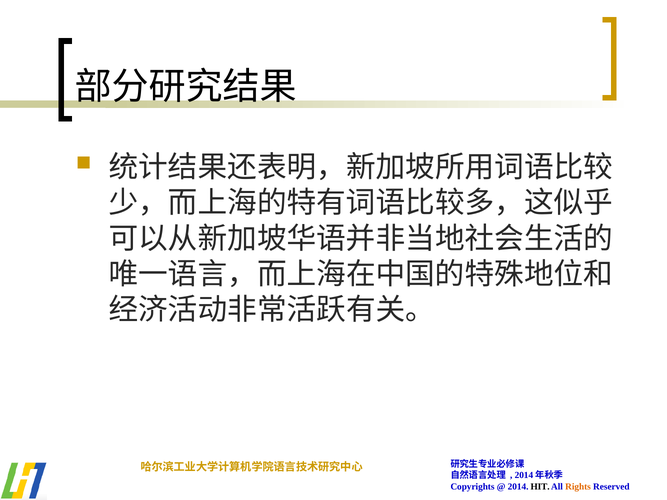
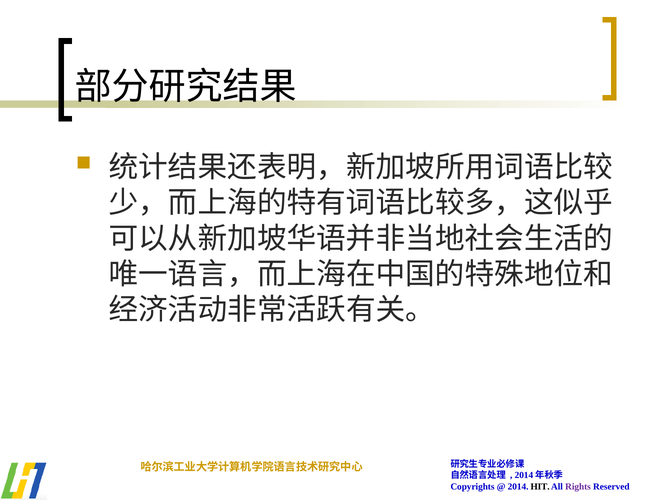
Rights colour: orange -> purple
